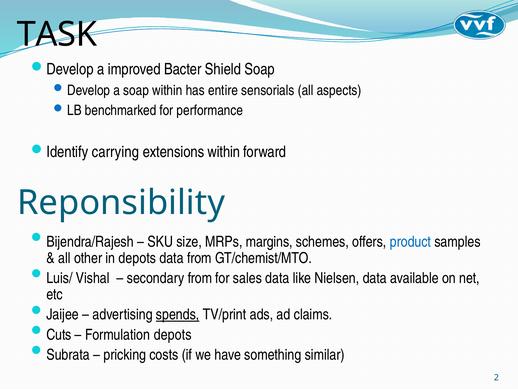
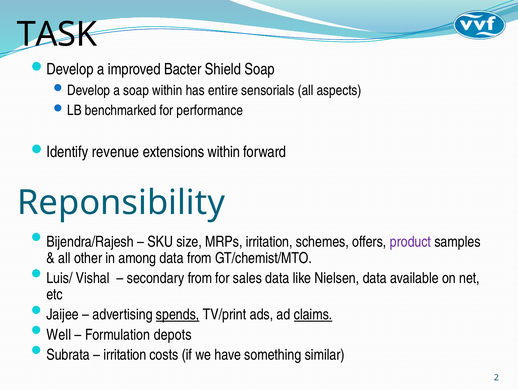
carrying: carrying -> revenue
MRPs margins: margins -> irritation
product colour: blue -> purple
in depots: depots -> among
claims underline: none -> present
Cuts: Cuts -> Well
pricking at (125, 354): pricking -> irritation
